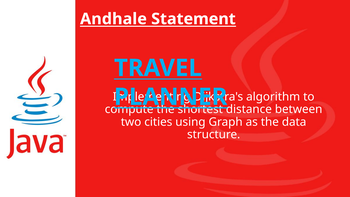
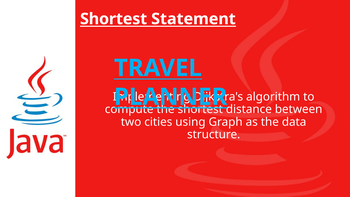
Andhale at (113, 19): Andhale -> Shortest
